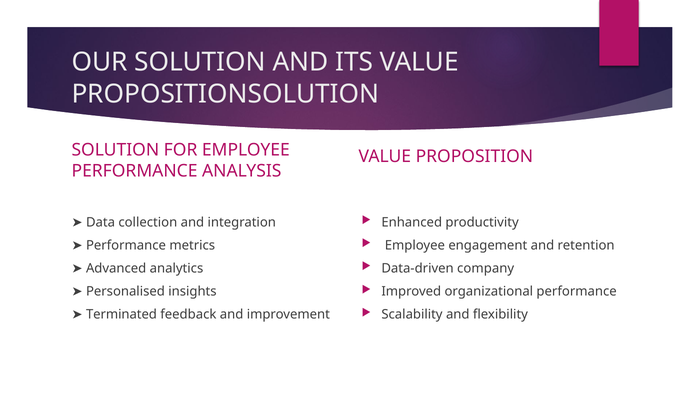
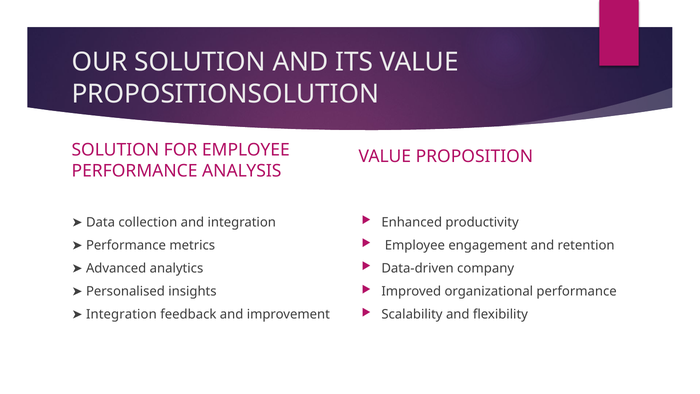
Terminated at (121, 314): Terminated -> Integration
